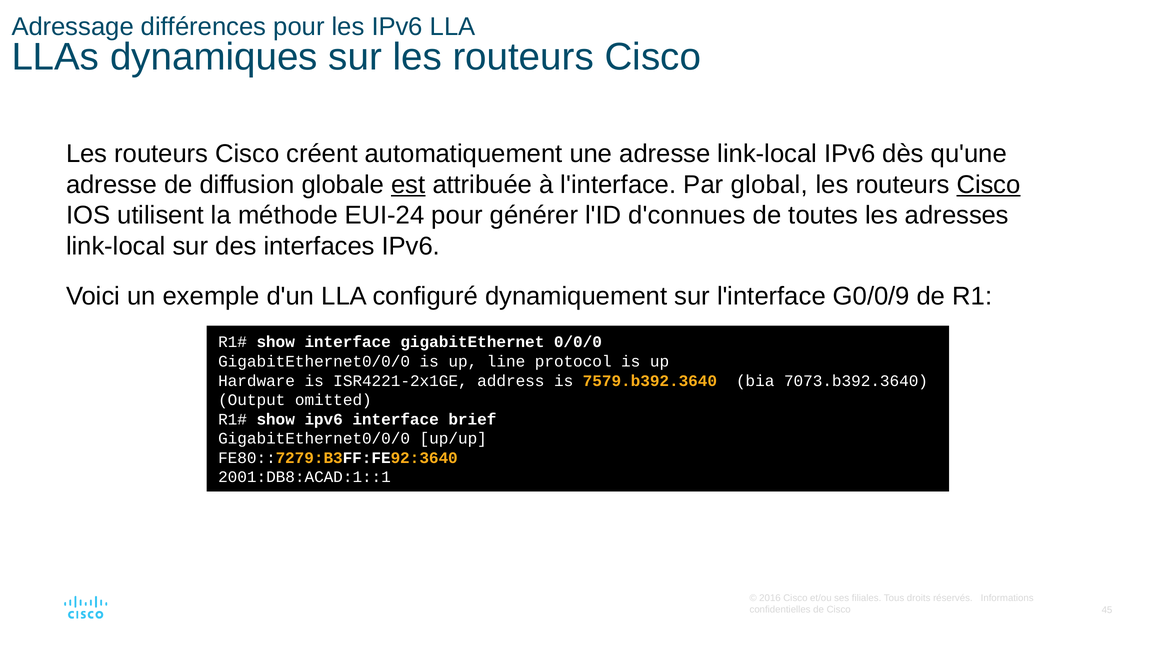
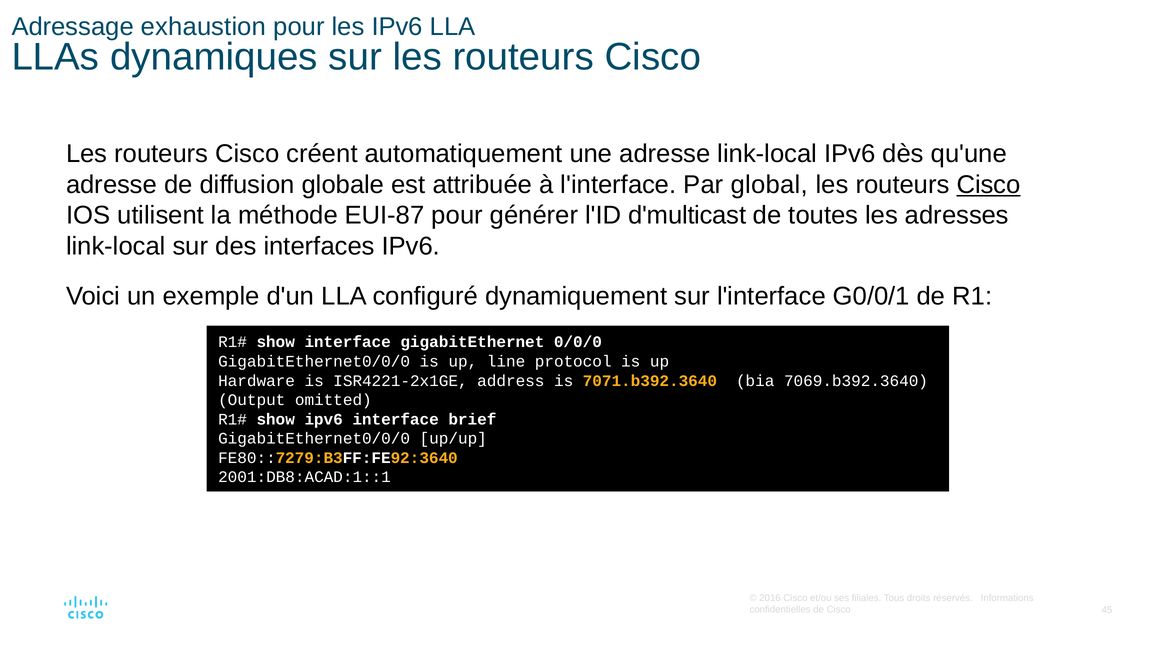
différences: différences -> exhaustion
est underline: present -> none
EUI-24: EUI-24 -> EUI-87
d'connues: d'connues -> d'multicast
G0/0/9: G0/0/9 -> G0/0/1
7579.b392.3640: 7579.b392.3640 -> 7071.b392.3640
7073.b392.3640: 7073.b392.3640 -> 7069.b392.3640
